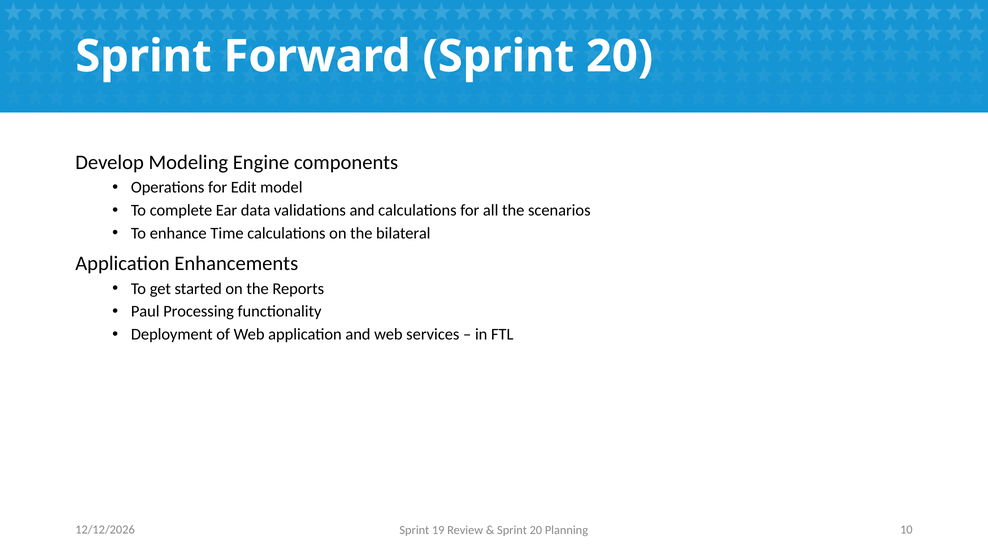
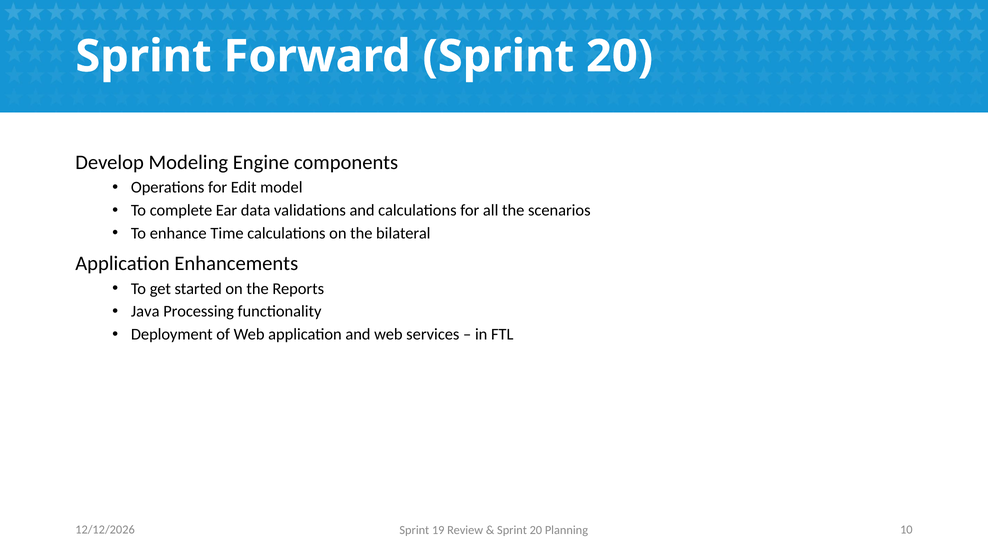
Paul: Paul -> Java
